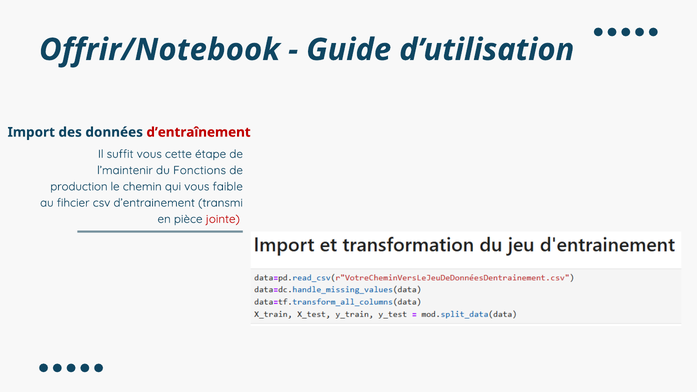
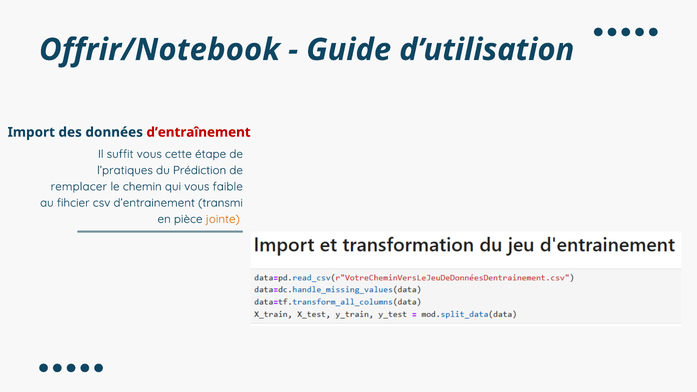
l’maintenir: l’maintenir -> l’pratiques
Fonctions: Fonctions -> Prédiction
production: production -> remplacer
jointe colour: red -> orange
